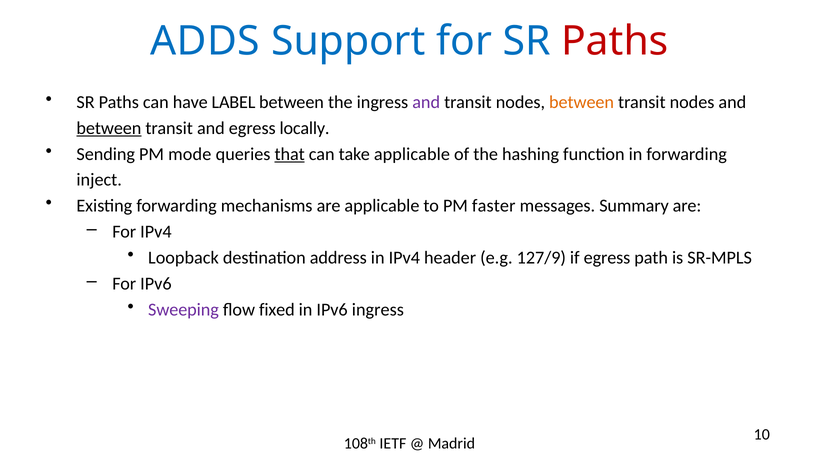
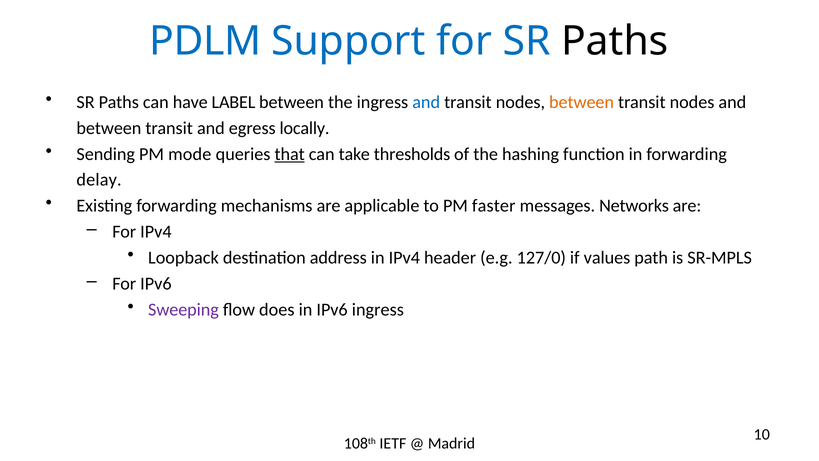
ADDS: ADDS -> PDLM
Paths at (615, 41) colour: red -> black
and at (426, 102) colour: purple -> blue
between at (109, 128) underline: present -> none
take applicable: applicable -> thresholds
inject: inject -> delay
Summary: Summary -> Networks
127/9: 127/9 -> 127/0
if egress: egress -> values
fixed: fixed -> does
